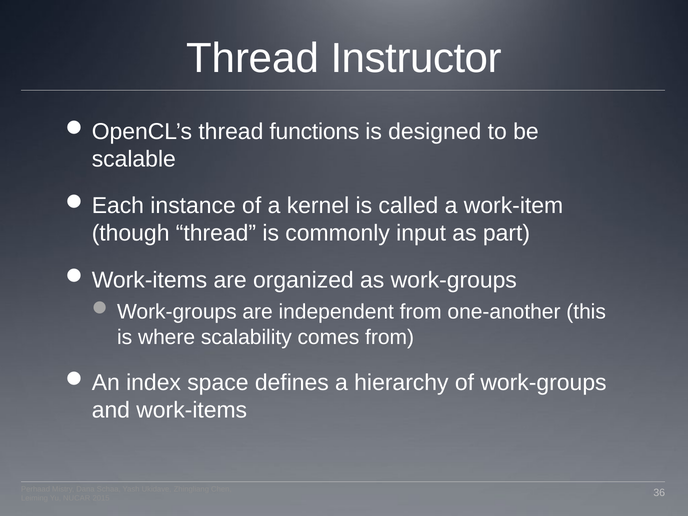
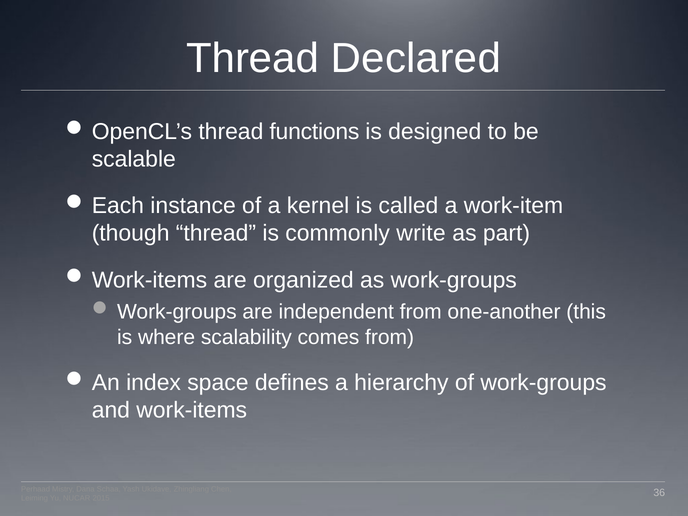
Instructor: Instructor -> Declared
input: input -> write
